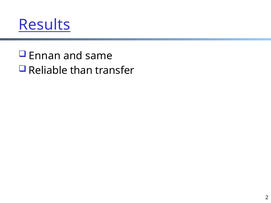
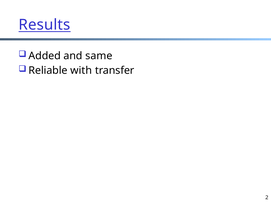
Ennan: Ennan -> Added
than: than -> with
